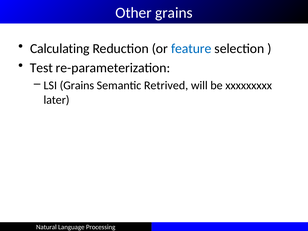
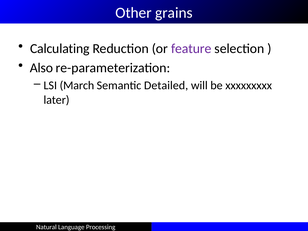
feature colour: blue -> purple
Test: Test -> Also
LSI Grains: Grains -> March
Retrived: Retrived -> Detailed
